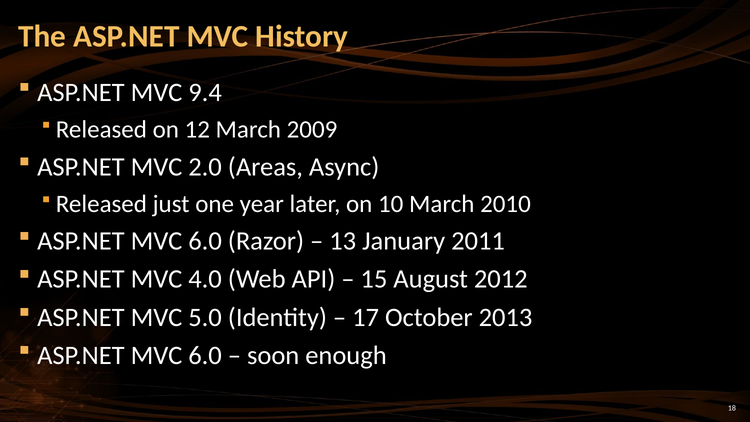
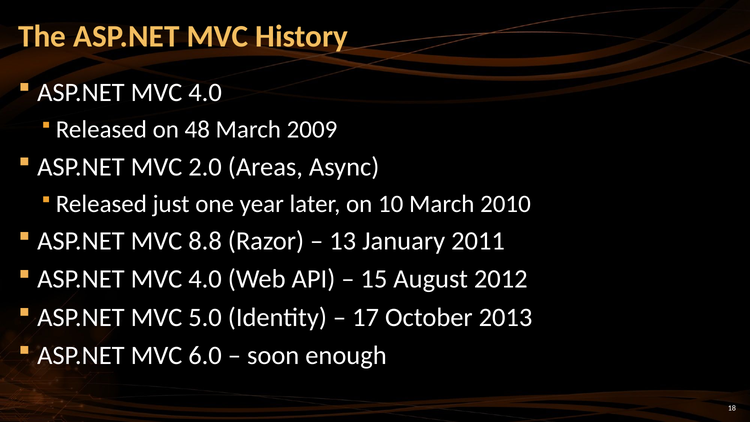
9.4 at (205, 92): 9.4 -> 4.0
12: 12 -> 48
6.0 at (205, 241): 6.0 -> 8.8
